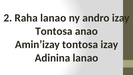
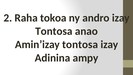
Raha lanao: lanao -> tokoa
Adinina lanao: lanao -> ampy
